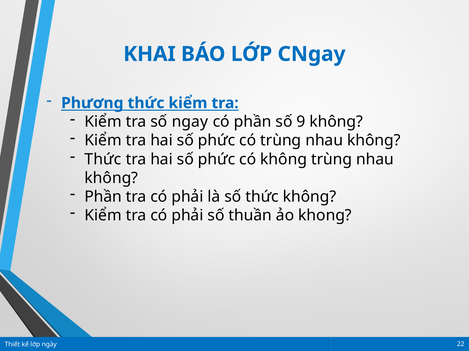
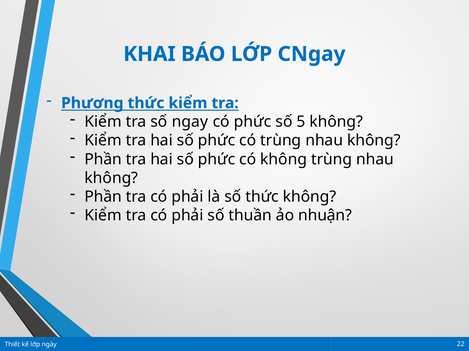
có phần: phần -> phức
9: 9 -> 5
Thức at (103, 160): Thức -> Phần
khong: khong -> nhuận
